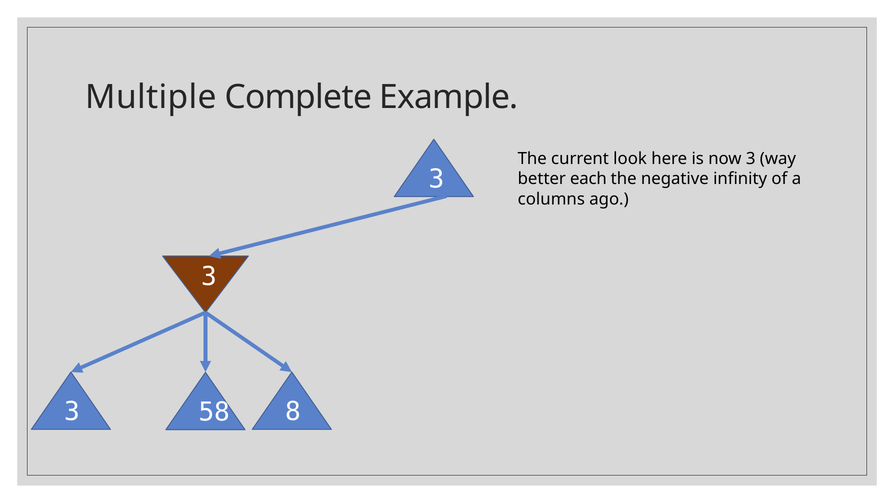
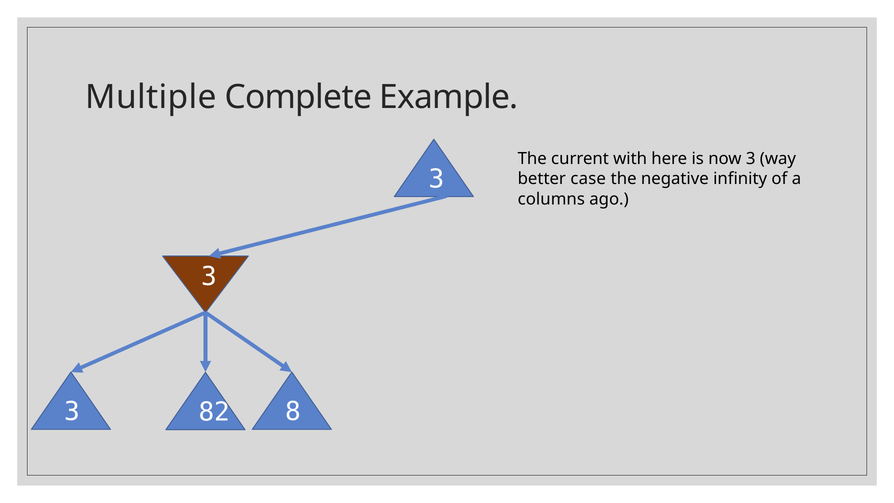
look: look -> with
each: each -> case
58: 58 -> 82
